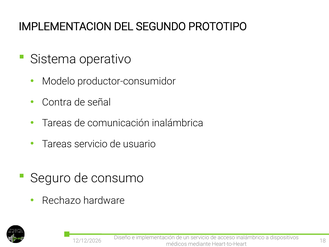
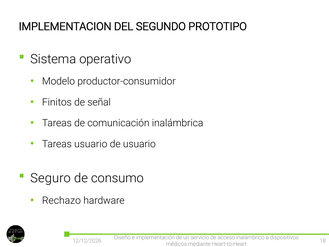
Contra: Contra -> Finitos
Tareas servicio: servicio -> usuario
